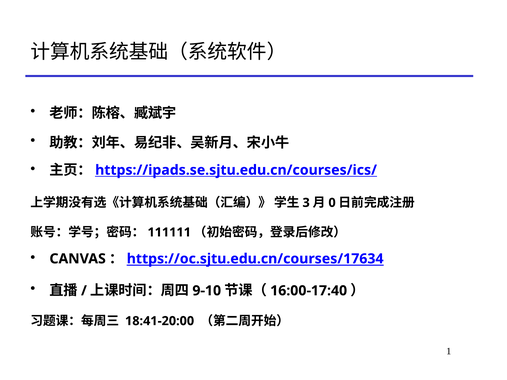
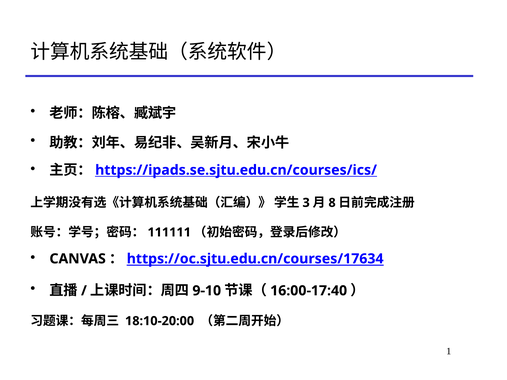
0: 0 -> 8
18:41-20:00: 18:41-20:00 -> 18:10-20:00
